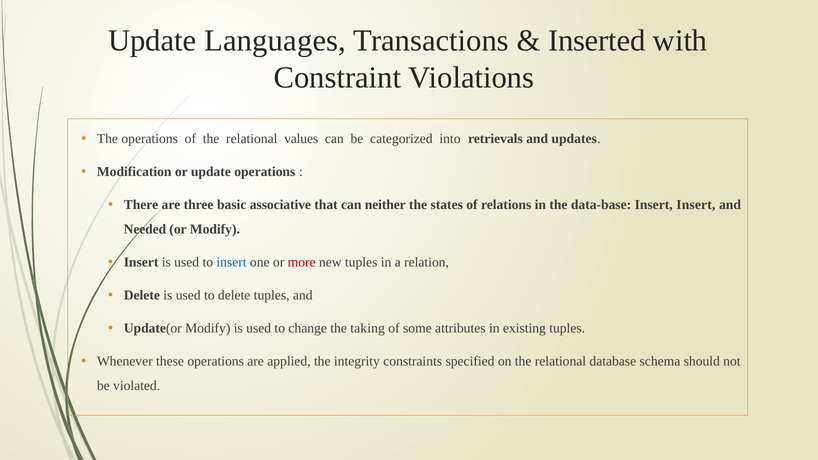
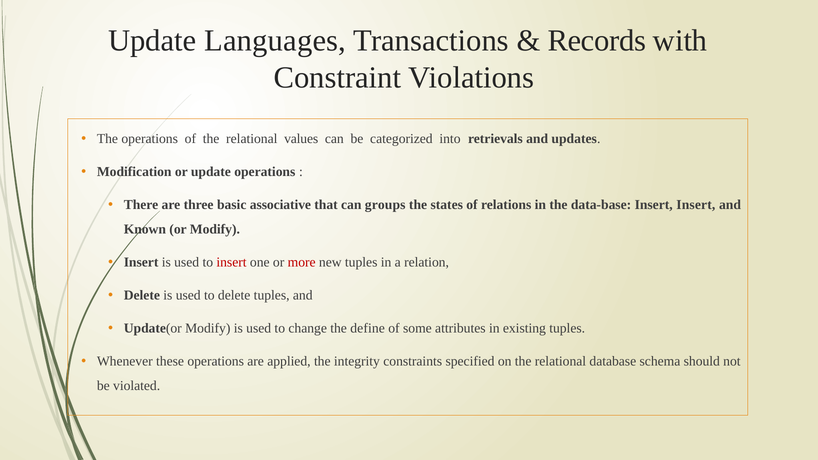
Inserted: Inserted -> Records
neither: neither -> groups
Needed: Needed -> Known
insert at (232, 263) colour: blue -> red
taking: taking -> define
